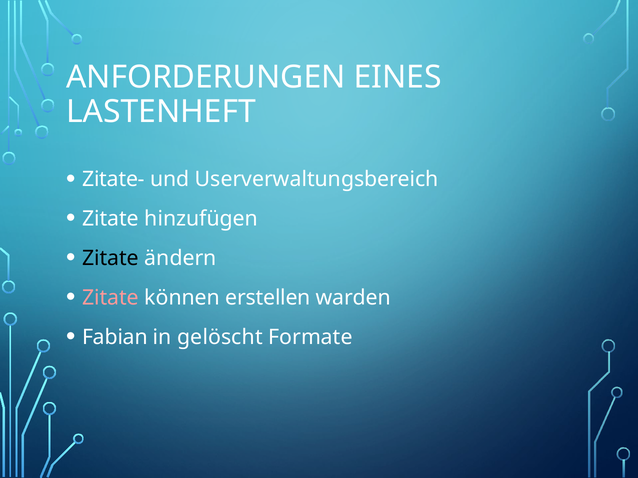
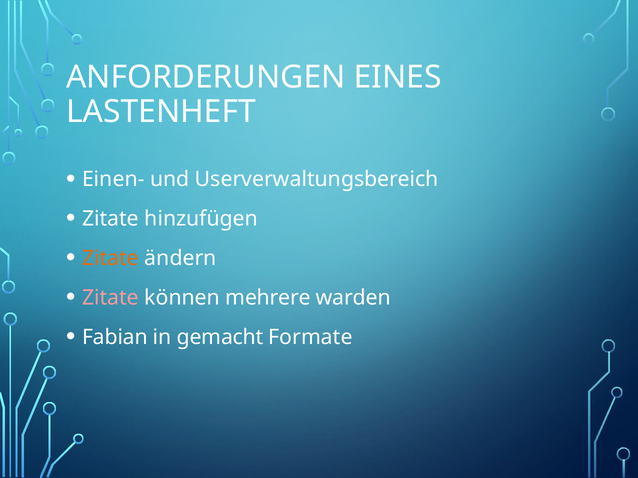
Zitate-: Zitate- -> Einen-
Zitate at (110, 258) colour: black -> orange
erstellen: erstellen -> mehrere
gelöscht: gelöscht -> gemacht
